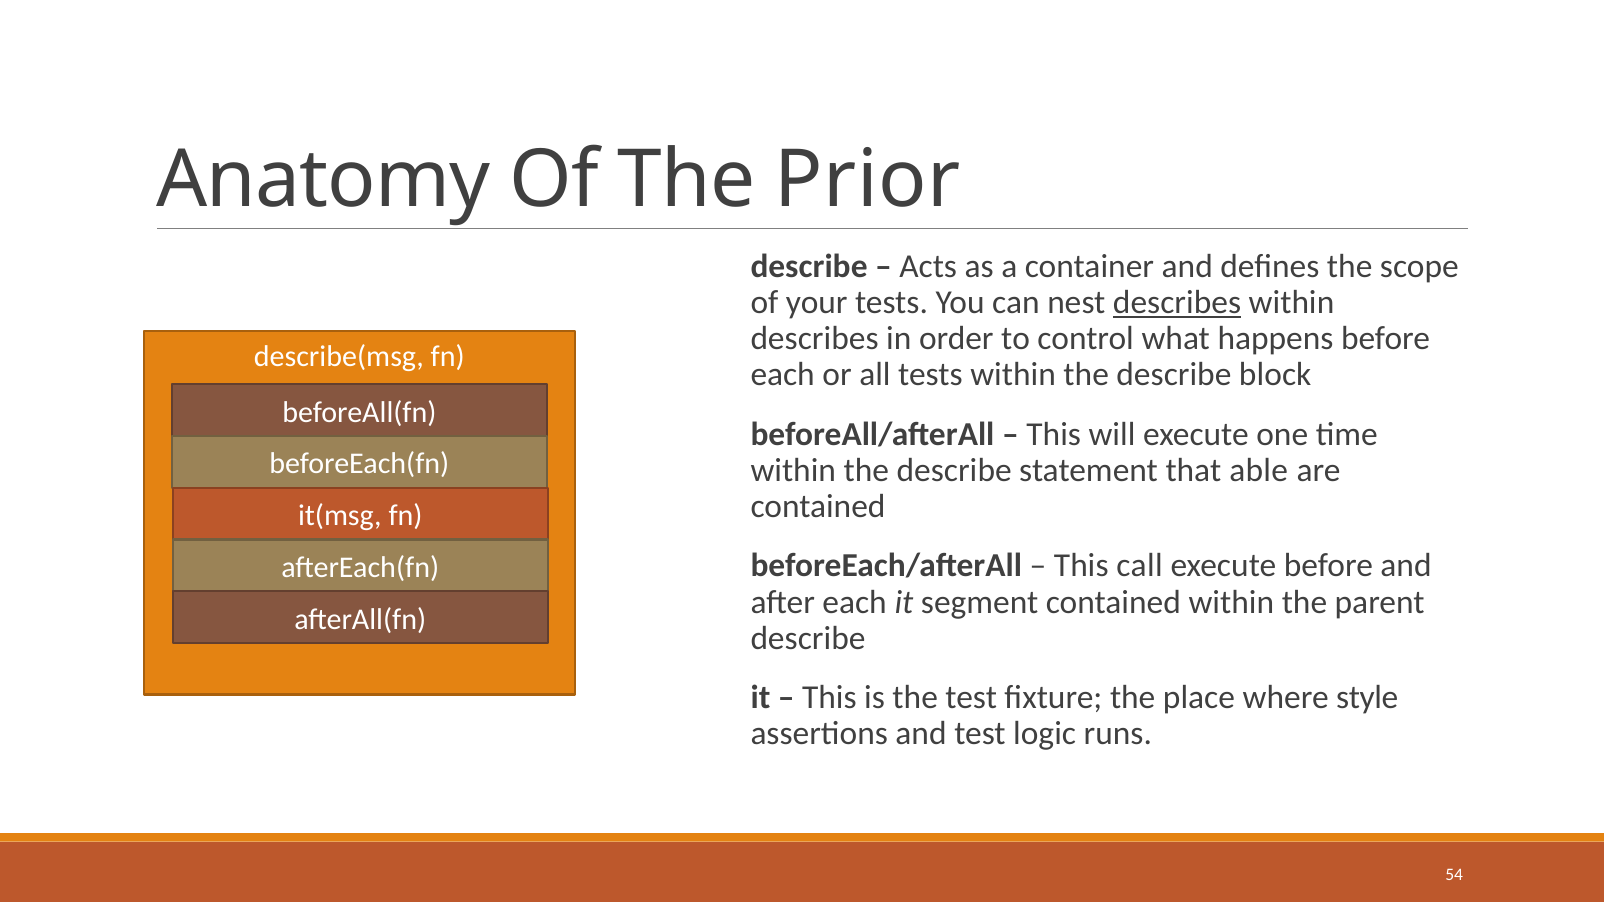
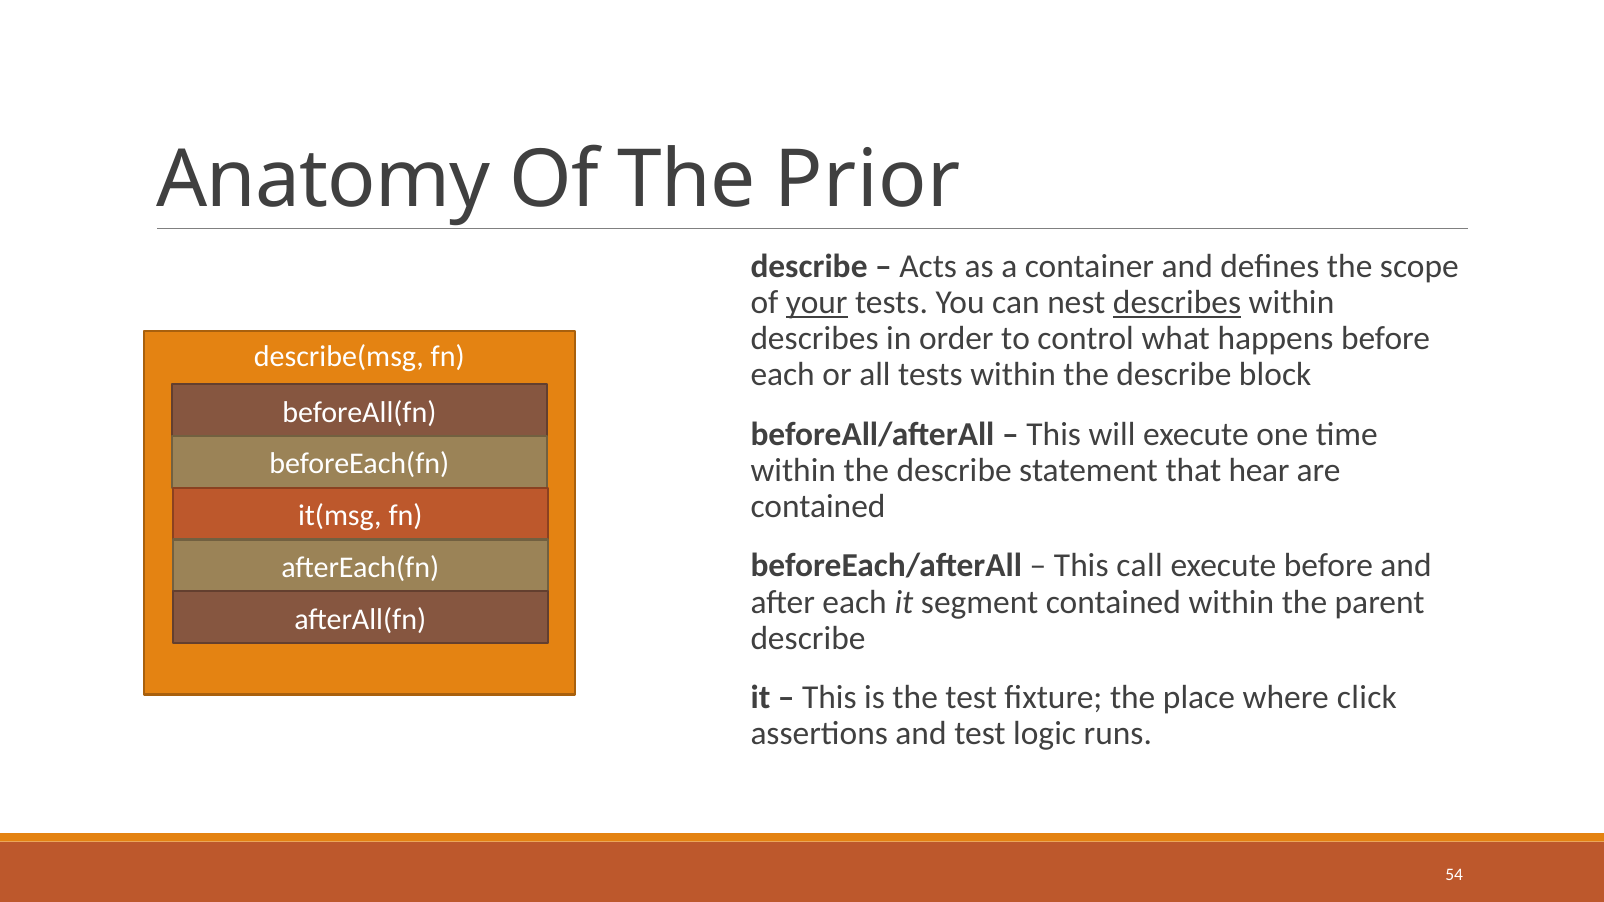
your underline: none -> present
able: able -> hear
style: style -> click
